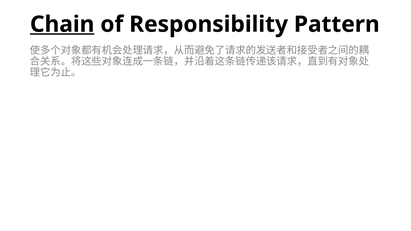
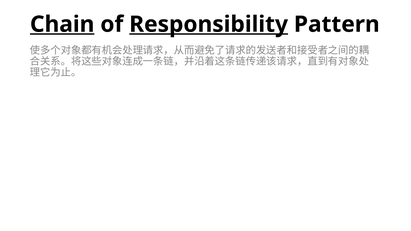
Responsibility underline: none -> present
